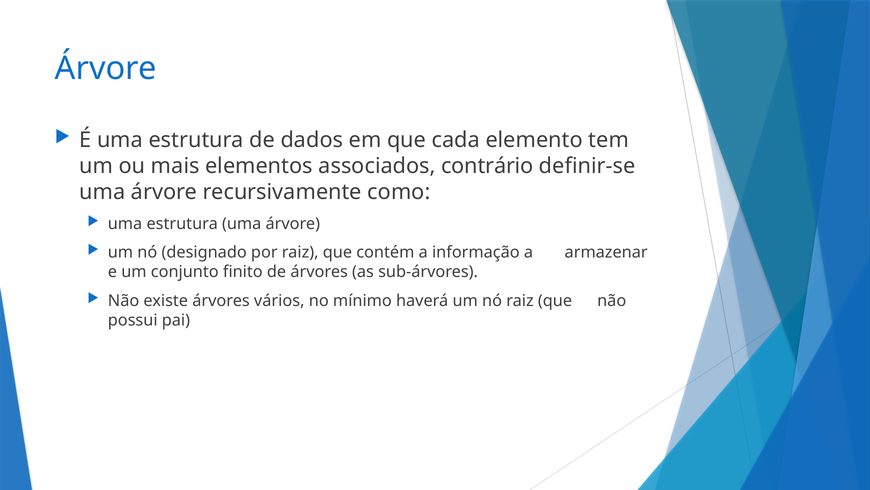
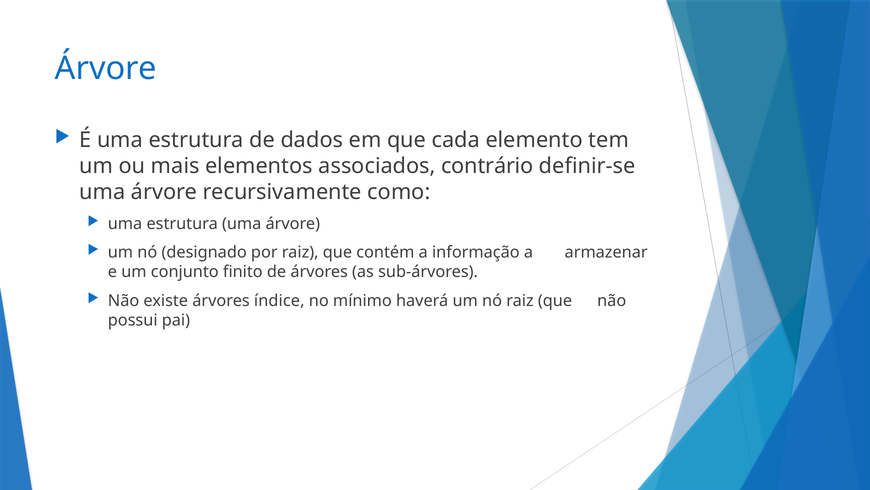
vários: vários -> índice
